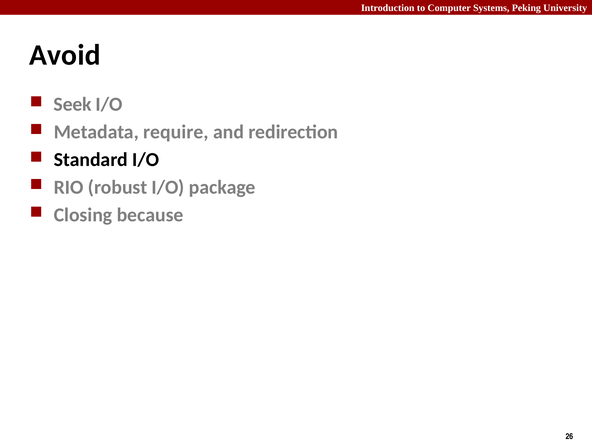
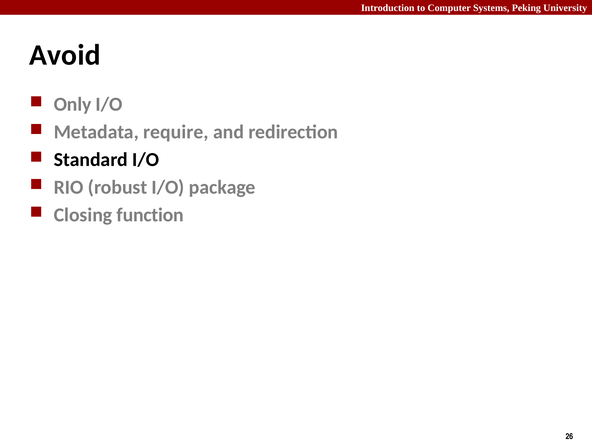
Seek: Seek -> Only
because: because -> function
